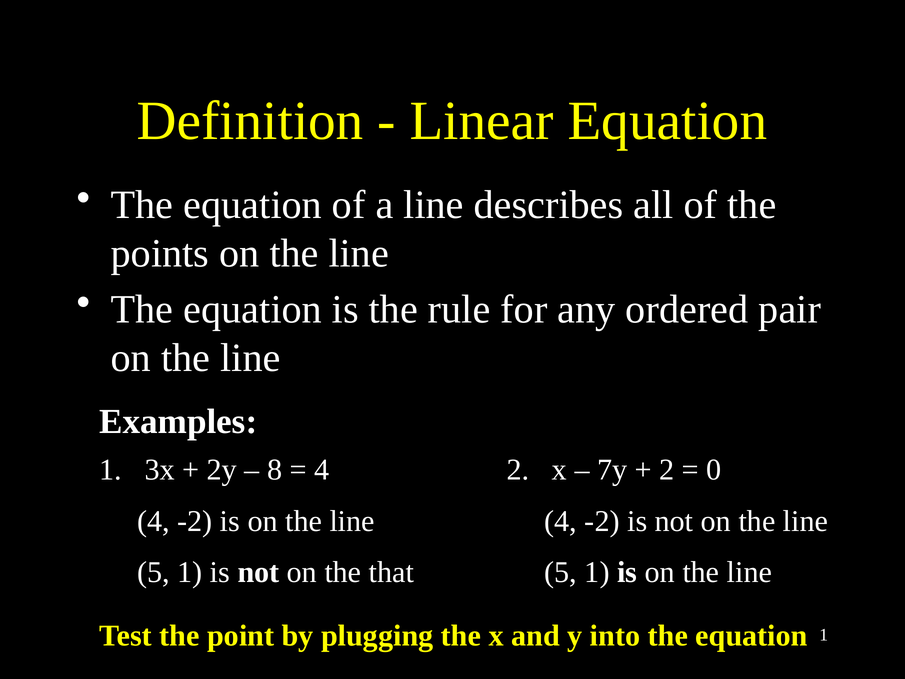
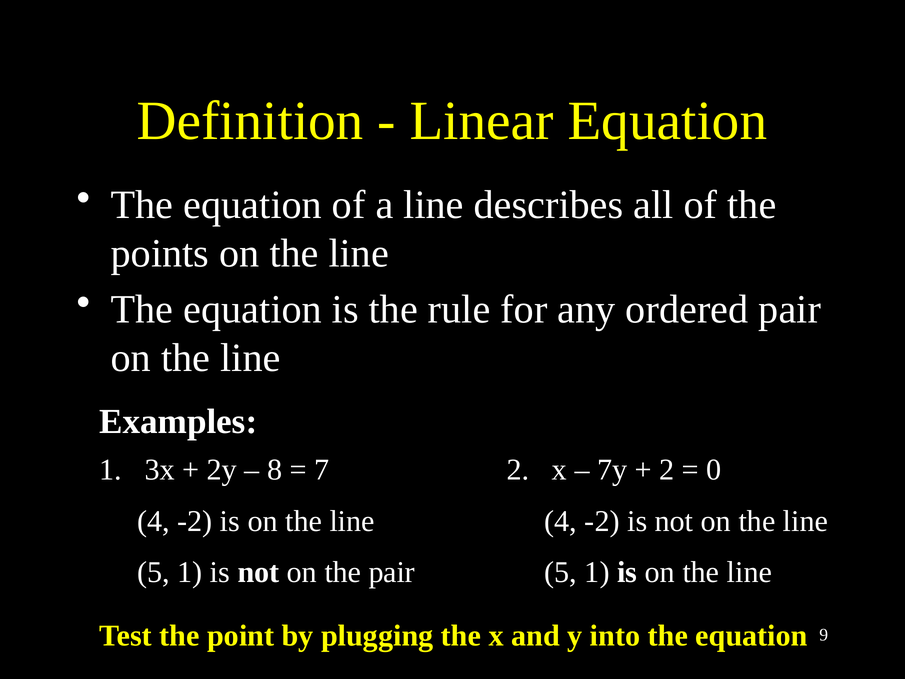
4 at (322, 470): 4 -> 7
the that: that -> pair
equation 1: 1 -> 9
